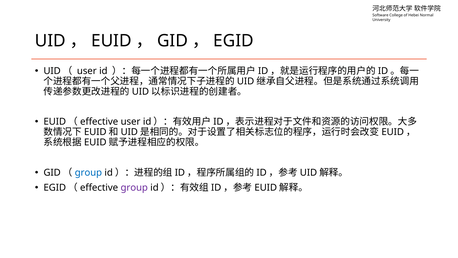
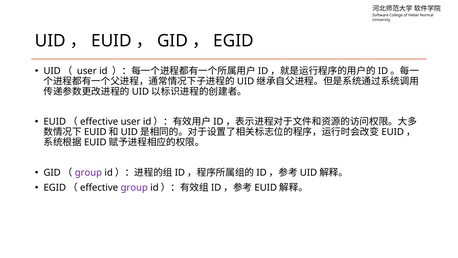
group at (88, 172) colour: blue -> purple
